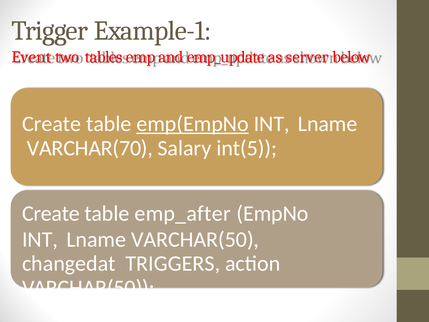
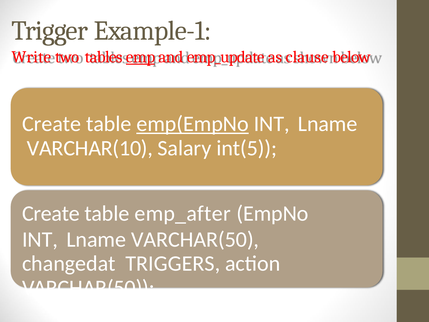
Event: Event -> Write
emp underline: none -> present
server: server -> clause
VARCHAR(70: VARCHAR(70 -> VARCHAR(10
